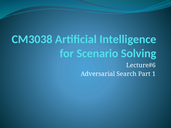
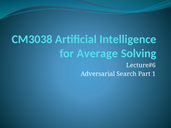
Scenario: Scenario -> Average
